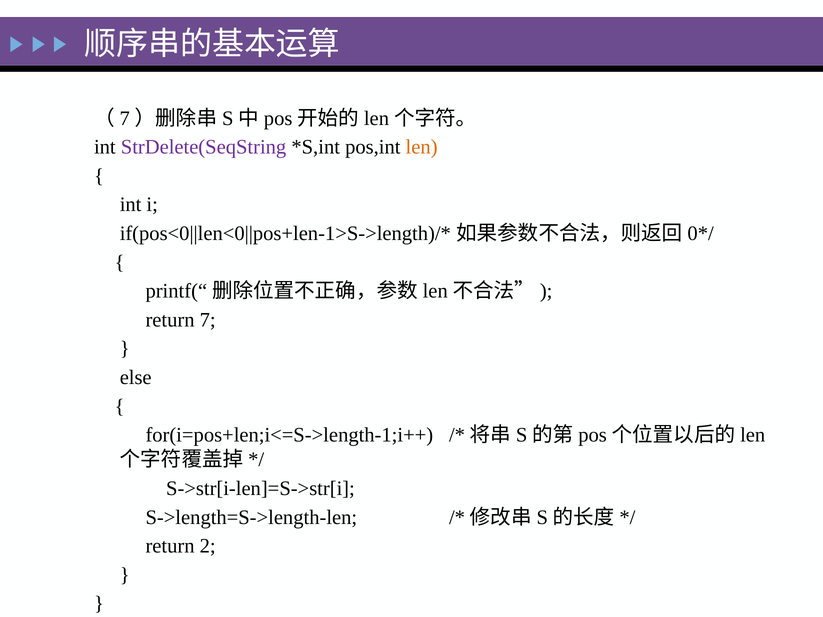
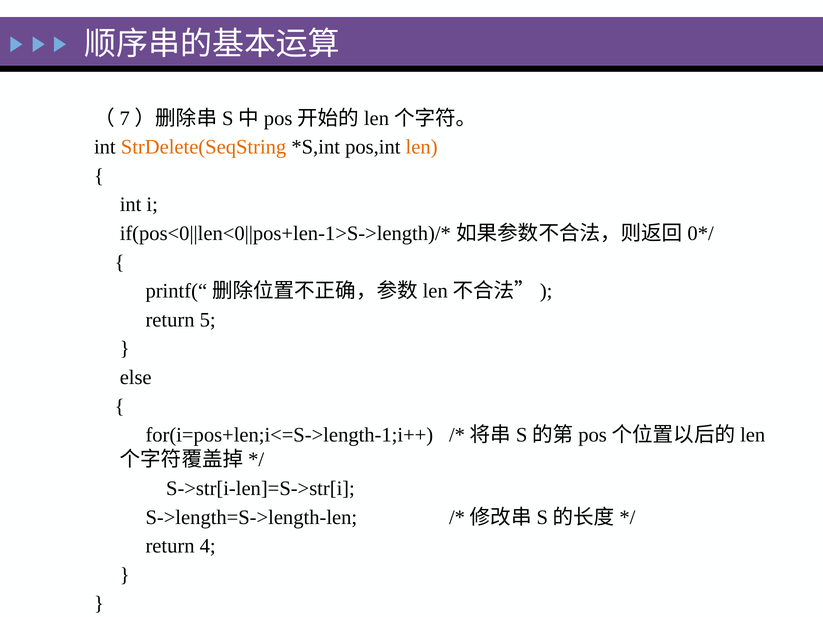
StrDelete(SeqString colour: purple -> orange
7: 7 -> 5
2: 2 -> 4
